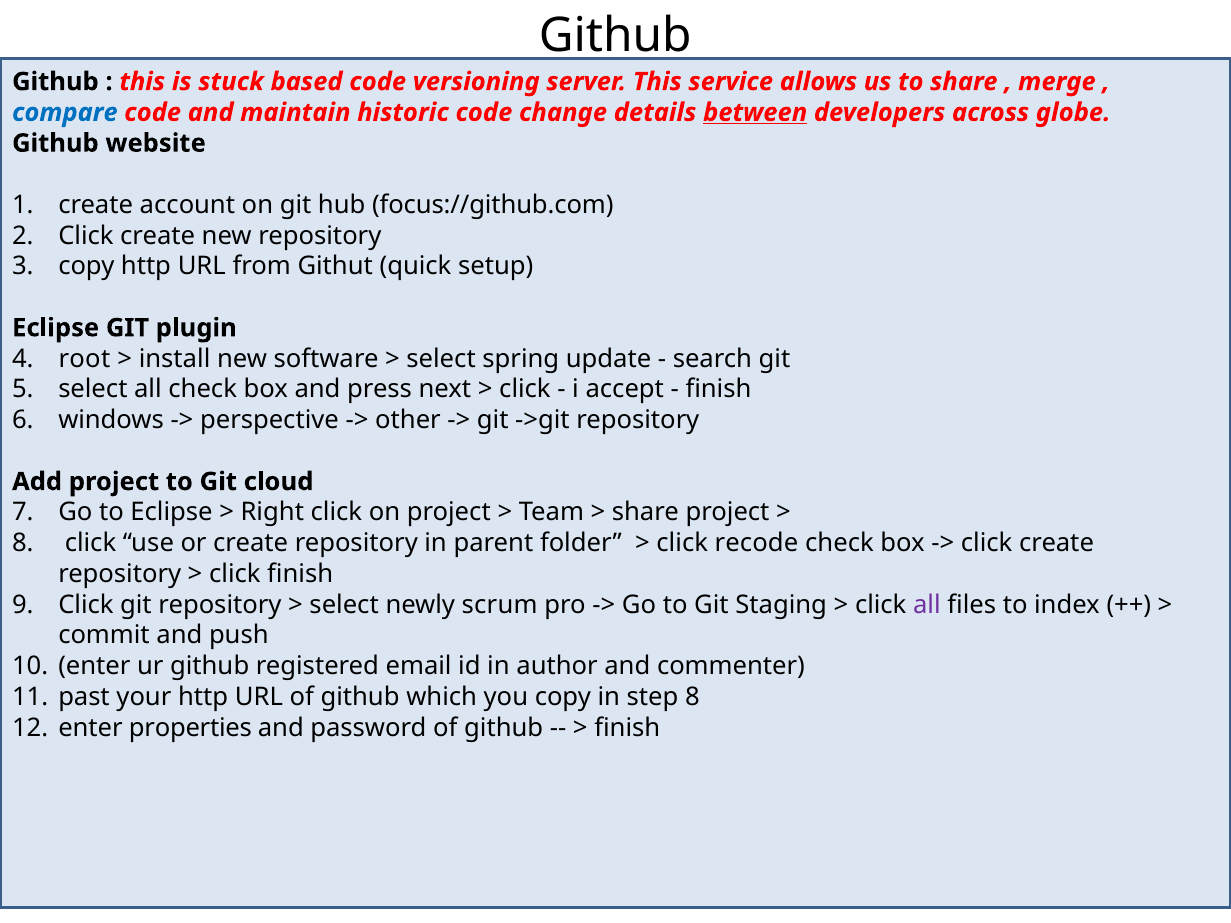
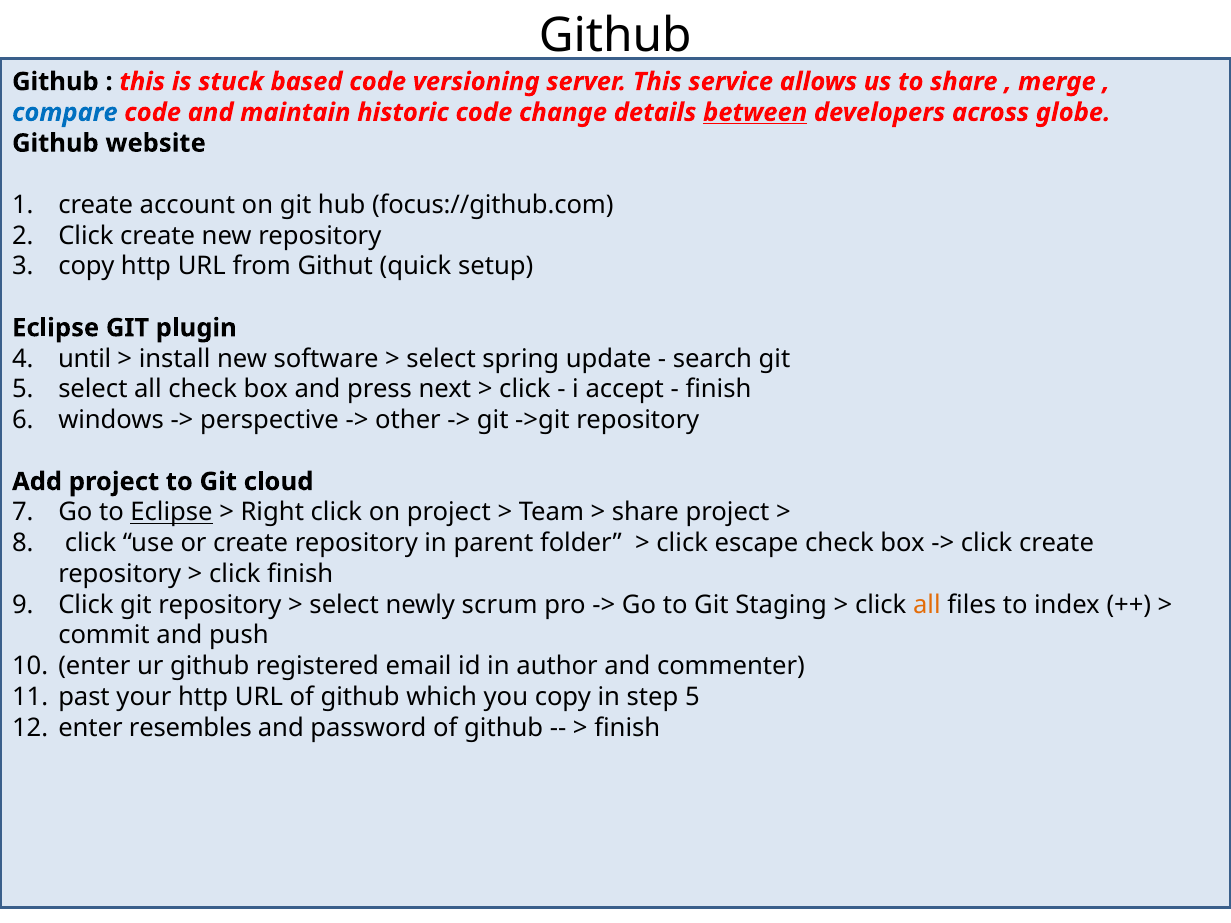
root: root -> until
Eclipse at (172, 513) underline: none -> present
recode: recode -> escape
all at (927, 605) colour: purple -> orange
step 8: 8 -> 5
properties: properties -> resembles
